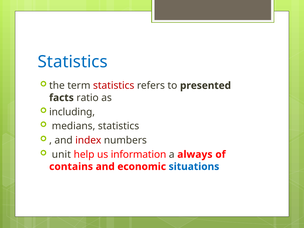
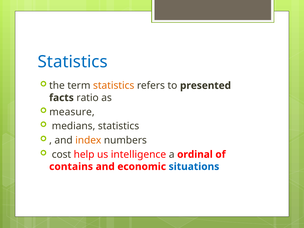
statistics at (114, 86) colour: red -> orange
including: including -> measure
index colour: red -> orange
unit: unit -> cost
information: information -> intelligence
always: always -> ordinal
